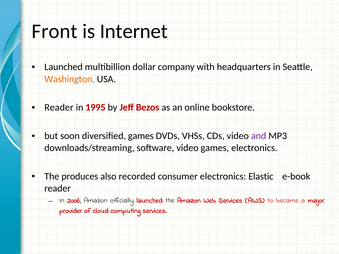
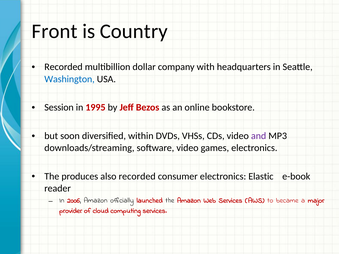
Internet: Internet -> Country
Launched at (64, 67): Launched -> Recorded
Washington colour: orange -> blue
Reader at (59, 108): Reader -> Session
diversified games: games -> within
